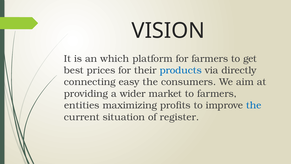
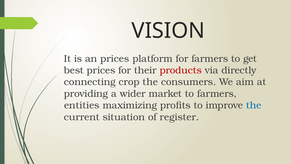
an which: which -> prices
products colour: blue -> red
easy: easy -> crop
